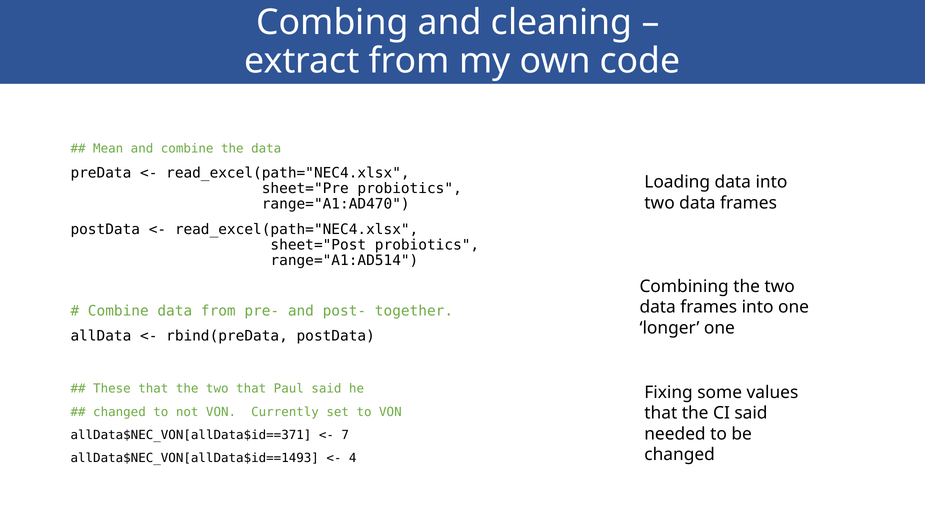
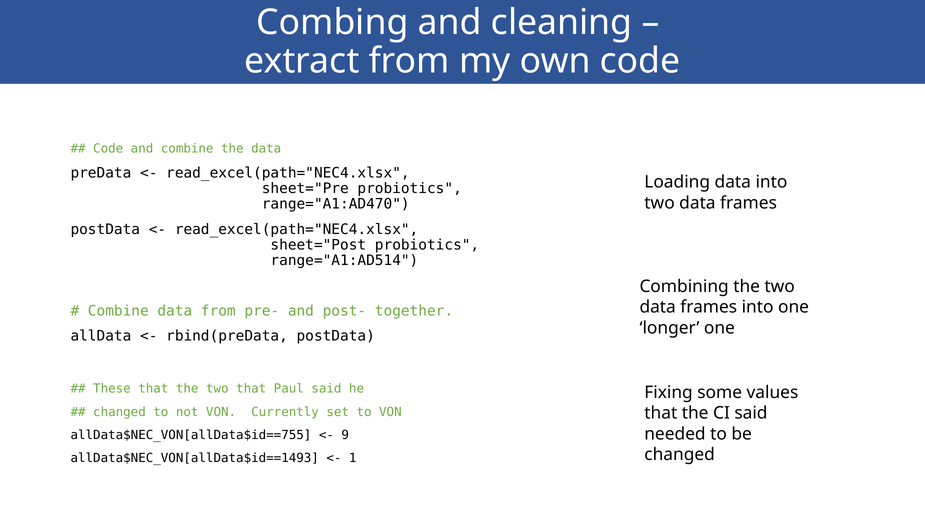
Mean at (108, 149): Mean -> Code
allData$NEC_VON[allData$id==371: allData$NEC_VON[allData$id==371 -> allData$NEC_VON[allData$id==755
7: 7 -> 9
4: 4 -> 1
